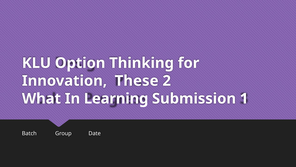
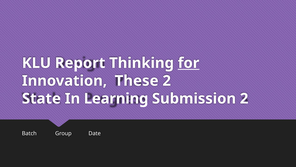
Option: Option -> Report
for underline: none -> present
What: What -> State
Submission 1: 1 -> 2
